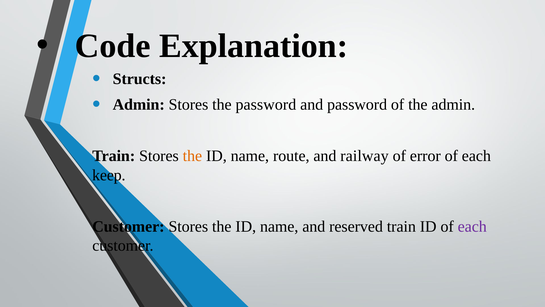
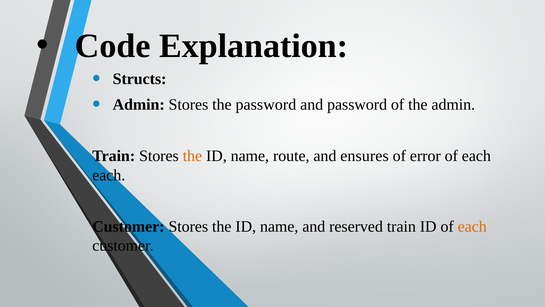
railway: railway -> ensures
keep at (109, 175): keep -> each
each at (472, 226) colour: purple -> orange
